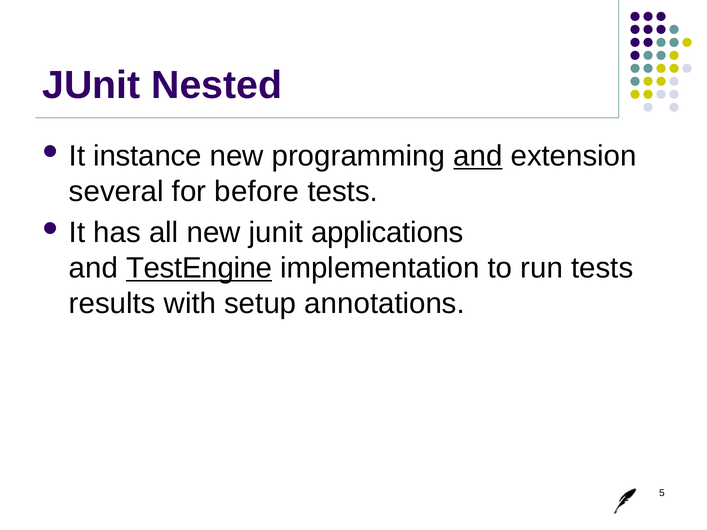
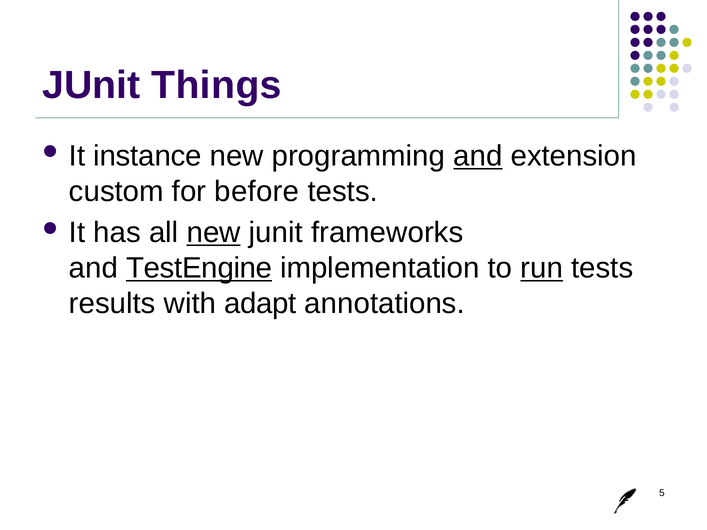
Nested: Nested -> Things
several: several -> custom
new at (214, 233) underline: none -> present
applications: applications -> frameworks
run underline: none -> present
setup: setup -> adapt
